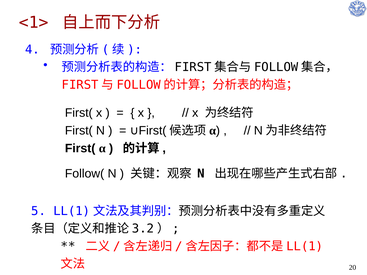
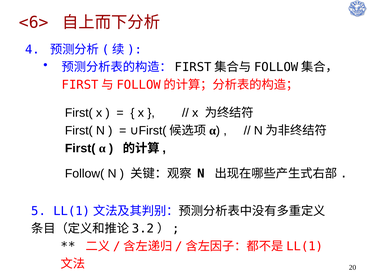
<1>: <1> -> <6>
